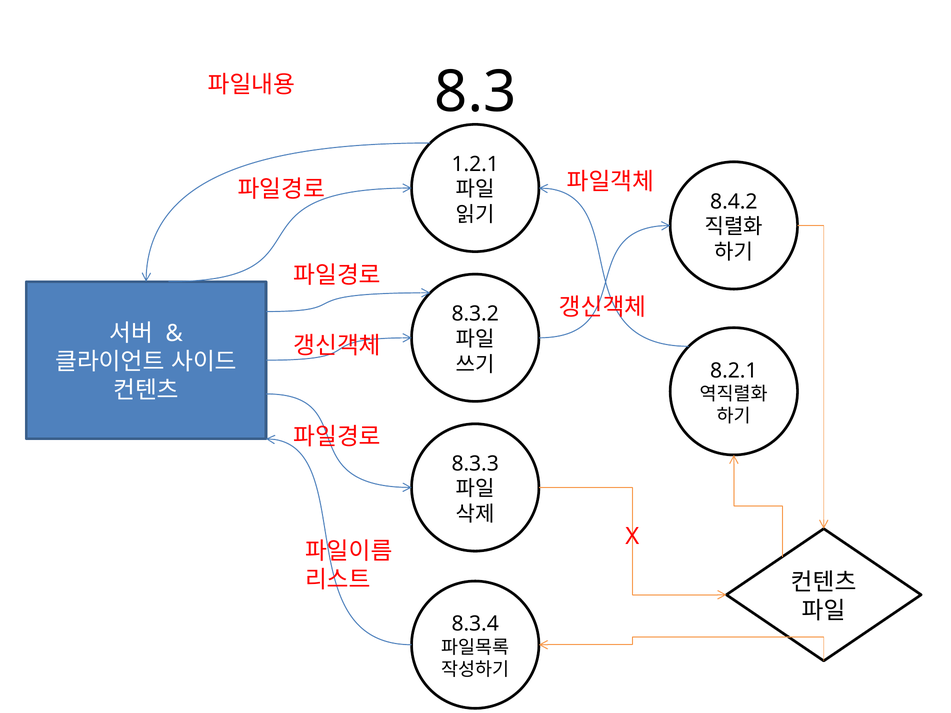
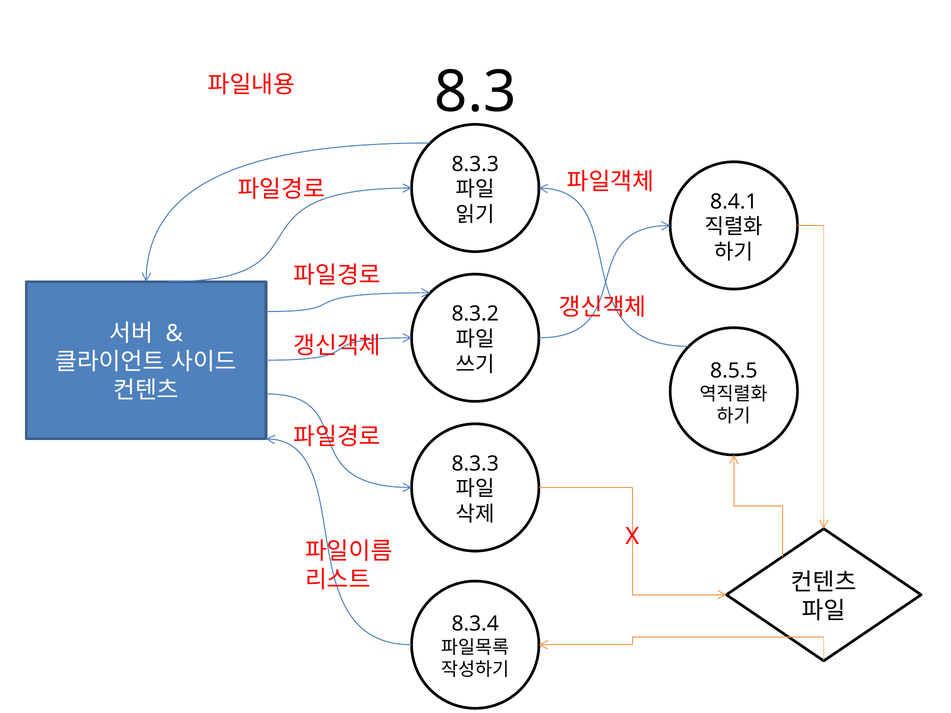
1.2.1 at (475, 164): 1.2.1 -> 8.3.3
8.4.2: 8.4.2 -> 8.4.1
8.2.1: 8.2.1 -> 8.5.5
